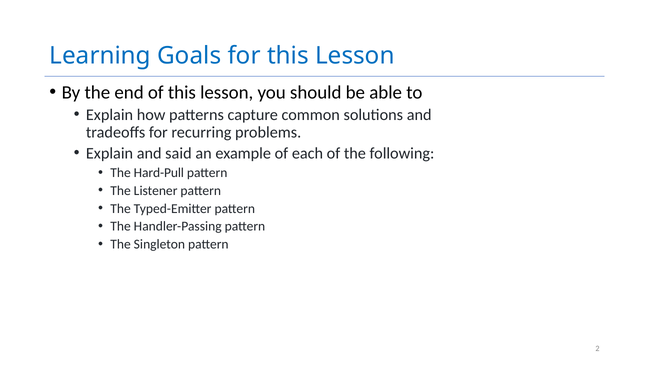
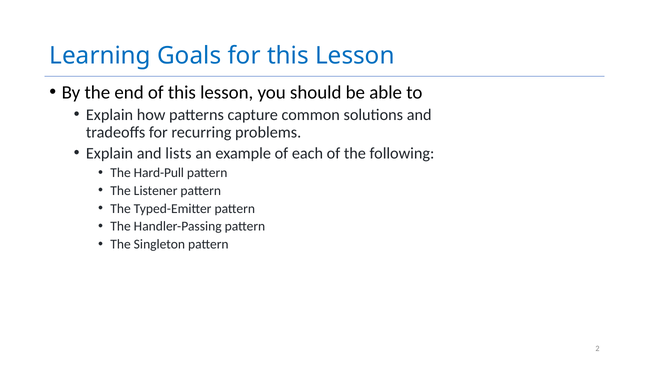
said: said -> lists
